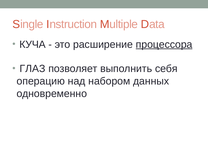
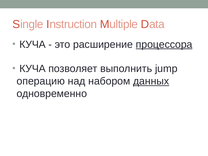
ГЛАЗ at (32, 69): ГЛАЗ -> КУЧА
себя: себя -> jump
данных underline: none -> present
